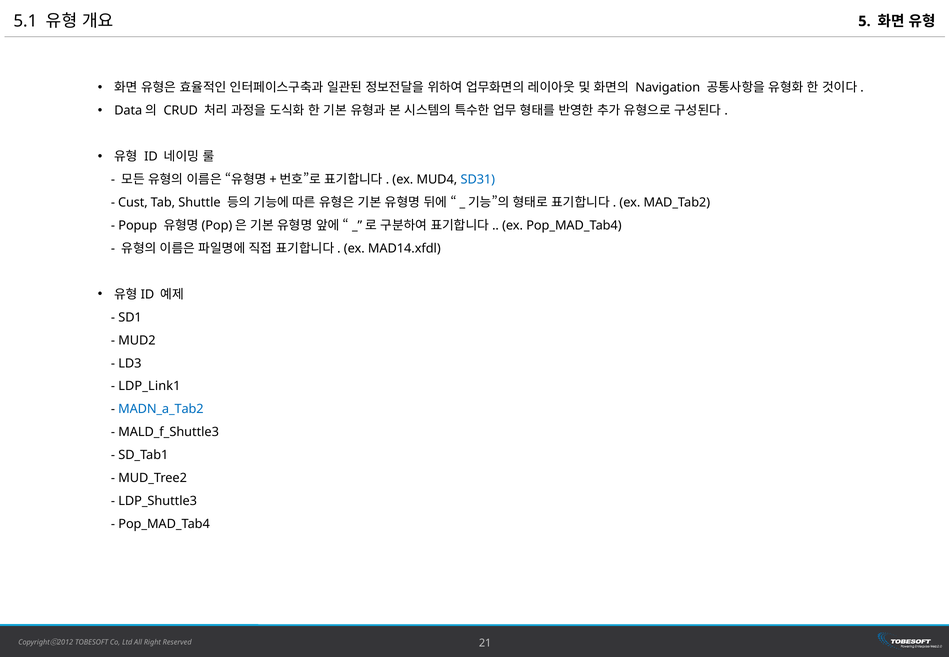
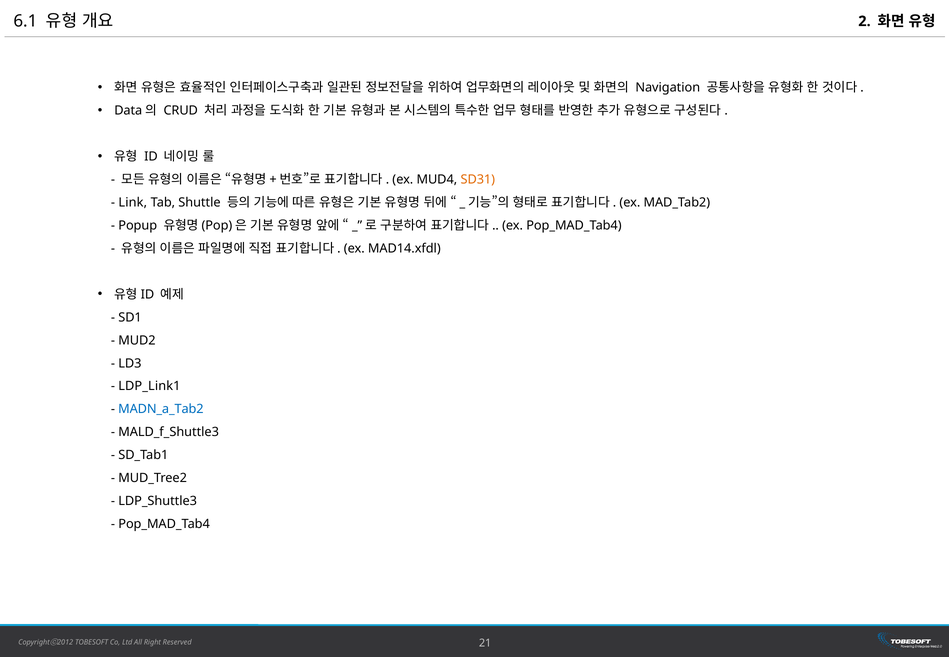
5.1: 5.1 -> 6.1
5: 5 -> 2
SD31 colour: blue -> orange
Cust: Cust -> Link
